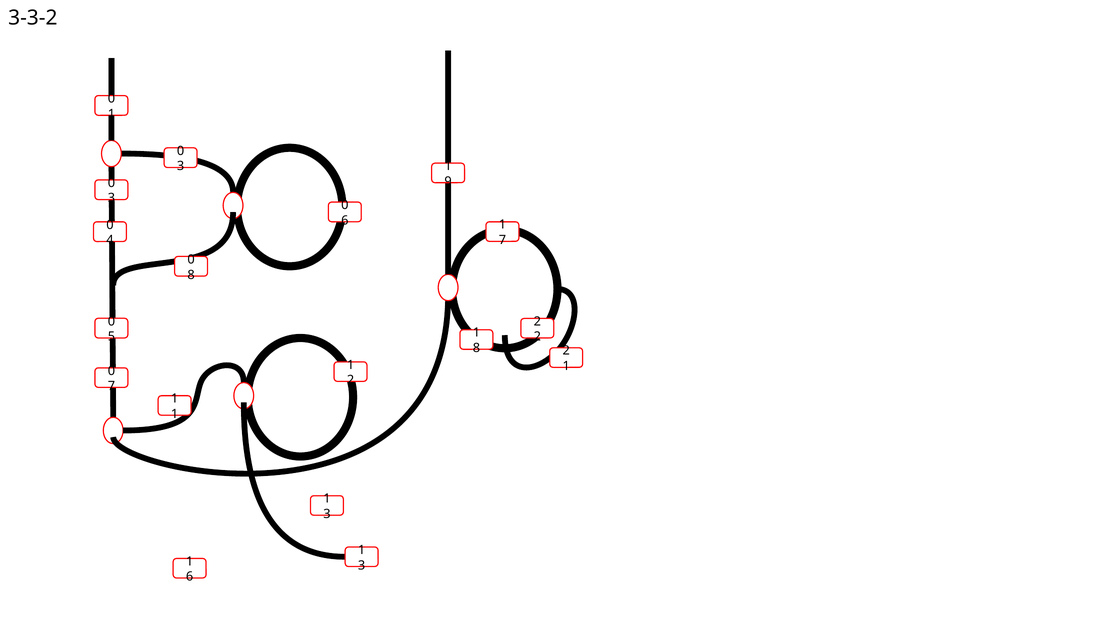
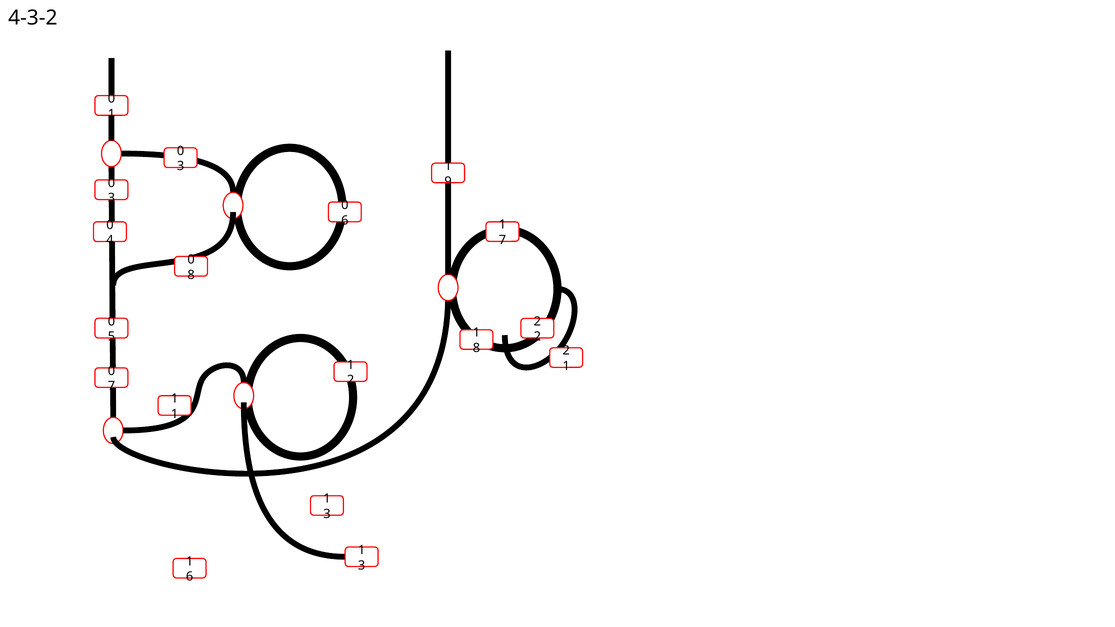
3-3-2: 3-3-2 -> 4-3-2
